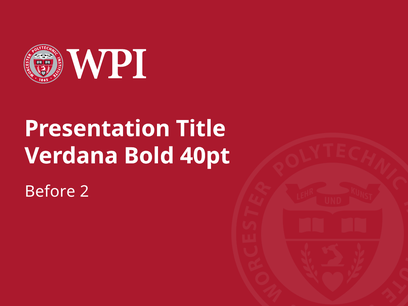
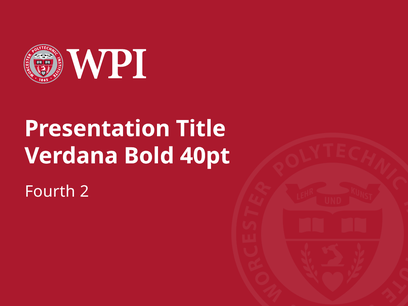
Before: Before -> Fourth
